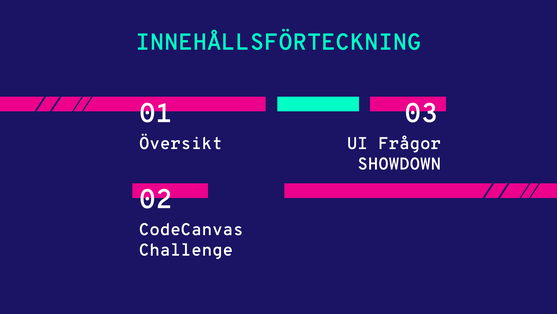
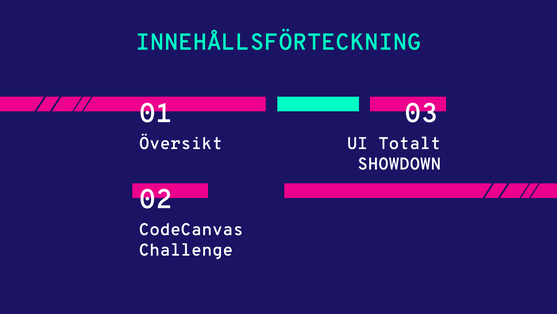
Frågor: Frågor -> Totalt
